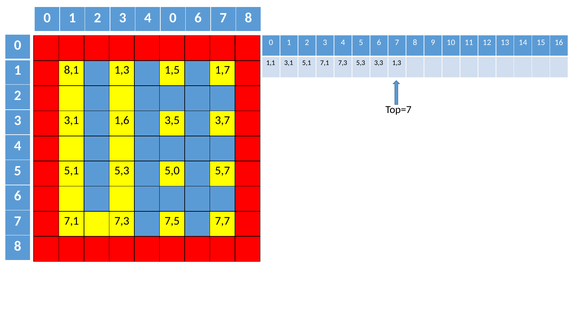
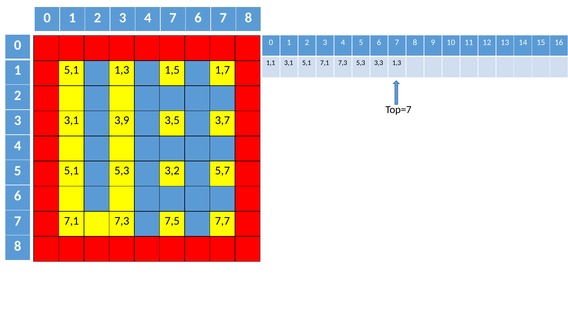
4 0: 0 -> 7
8,1 at (71, 70): 8,1 -> 5,1
1,6: 1,6 -> 3,9
5,0: 5,0 -> 3,2
